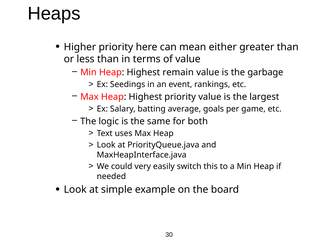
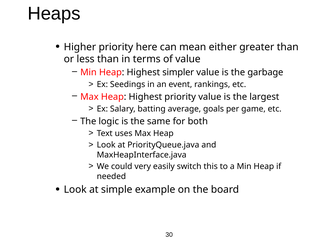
remain: remain -> simpler
